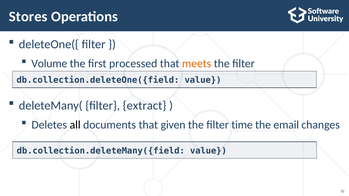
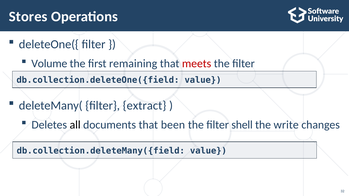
processed: processed -> remaining
meets colour: orange -> red
given: given -> been
time: time -> shell
email: email -> write
